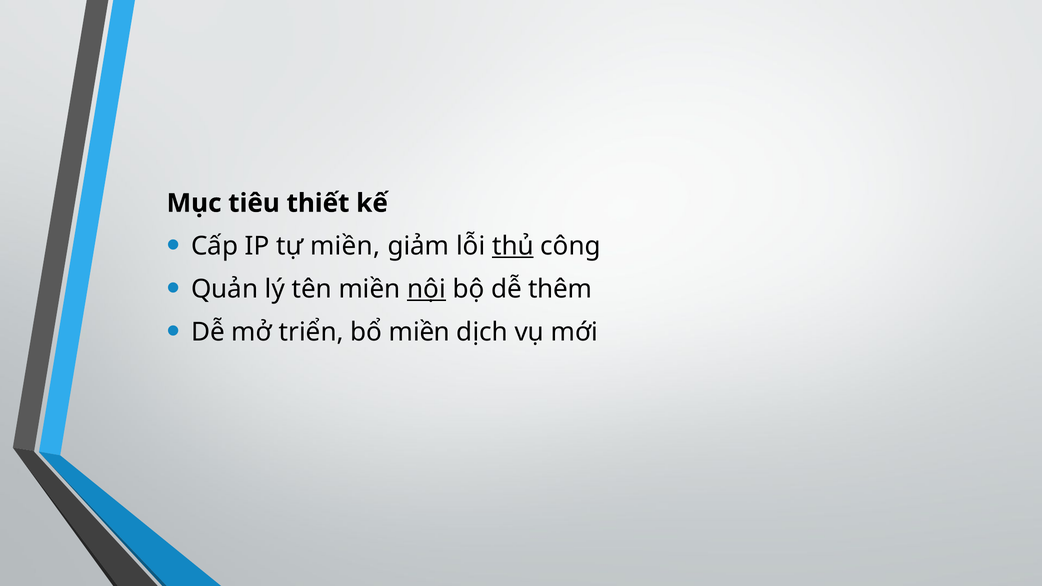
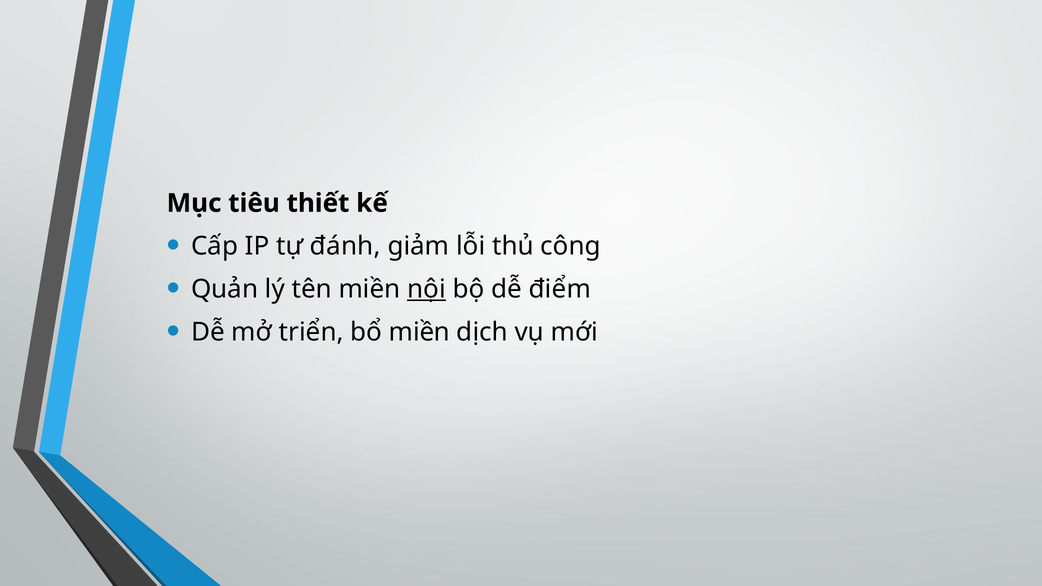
tự miền: miền -> đánh
thủ underline: present -> none
thêm: thêm -> điểm
